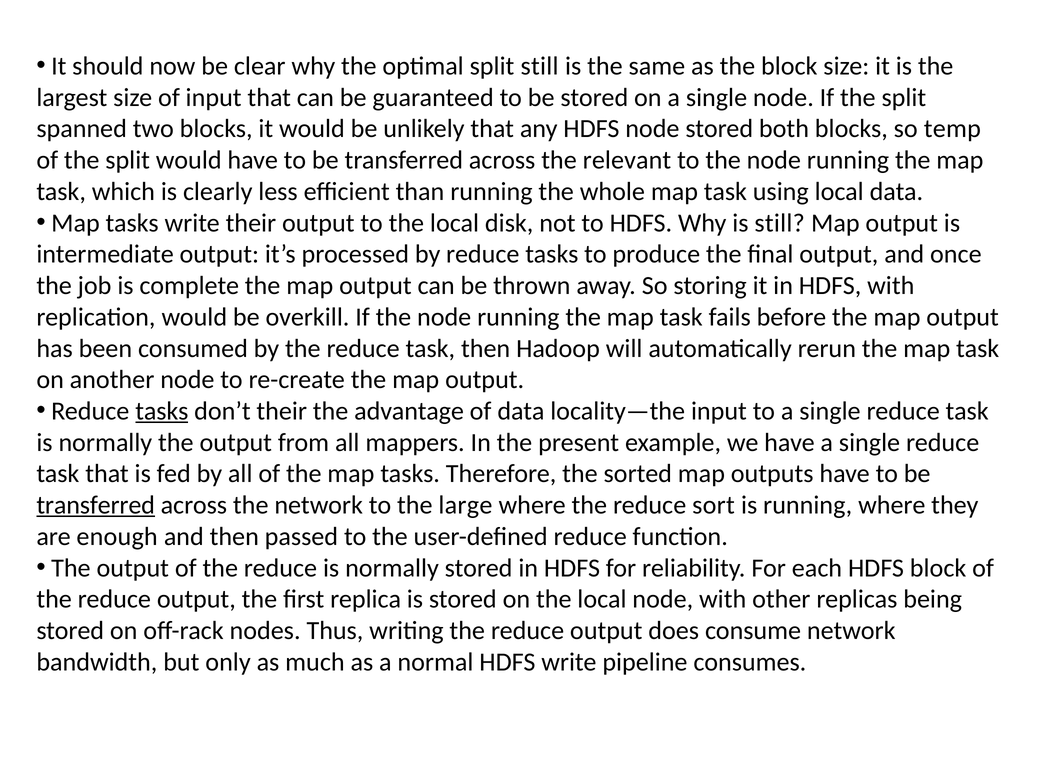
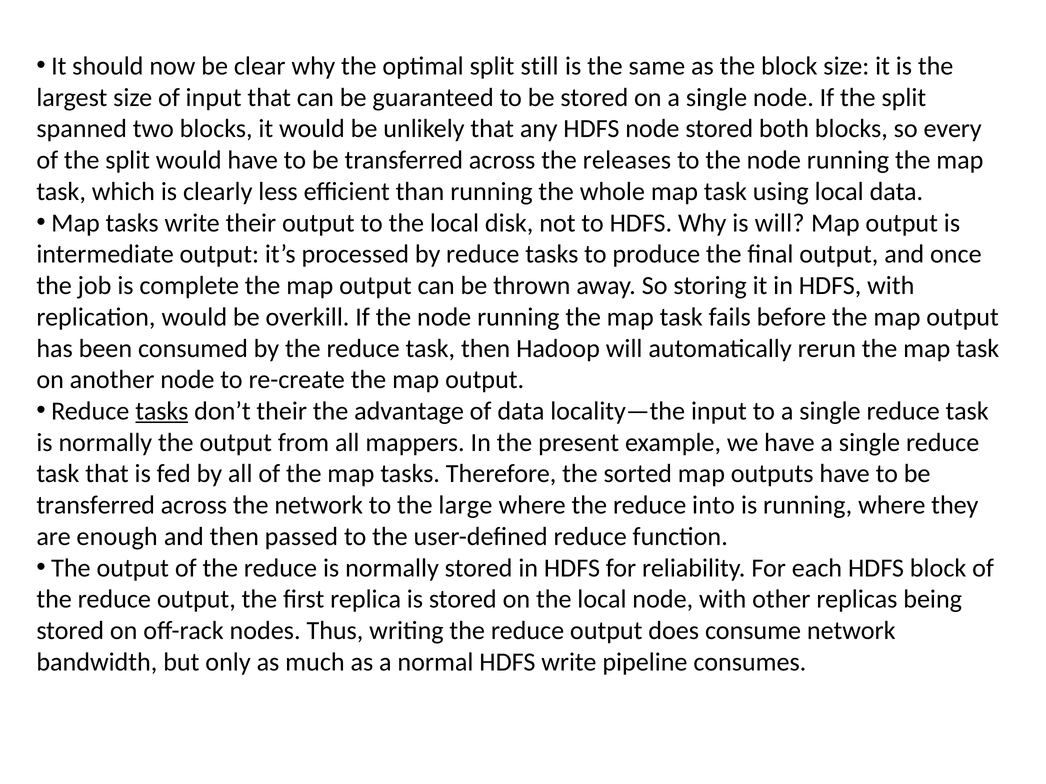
temp: temp -> every
relevant: relevant -> releases
is still: still -> will
transferred at (96, 506) underline: present -> none
sort: sort -> into
